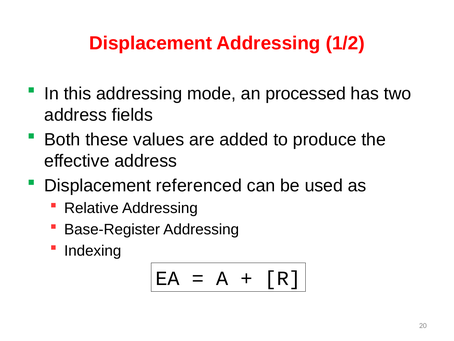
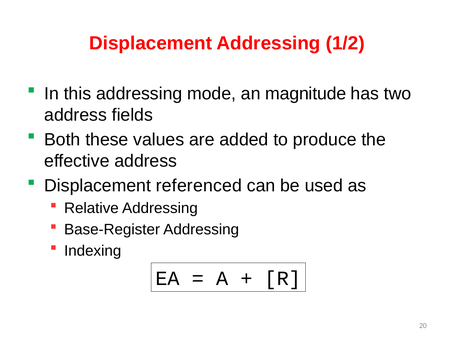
processed: processed -> magnitude
